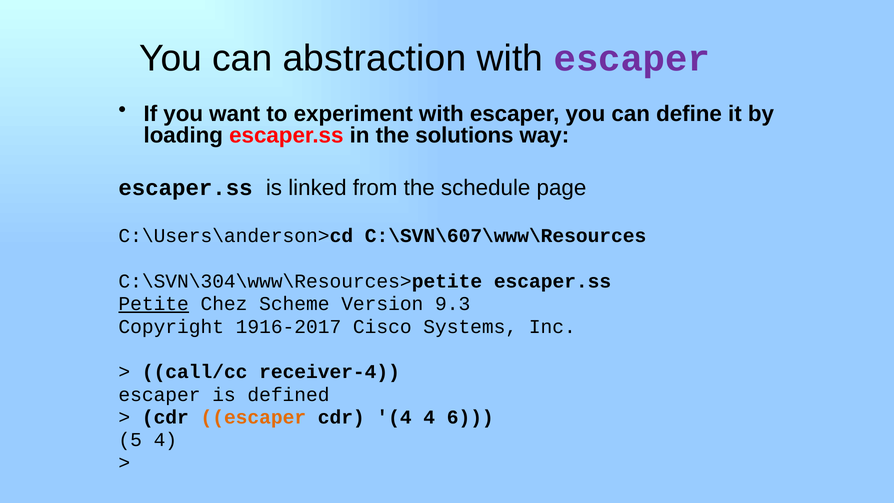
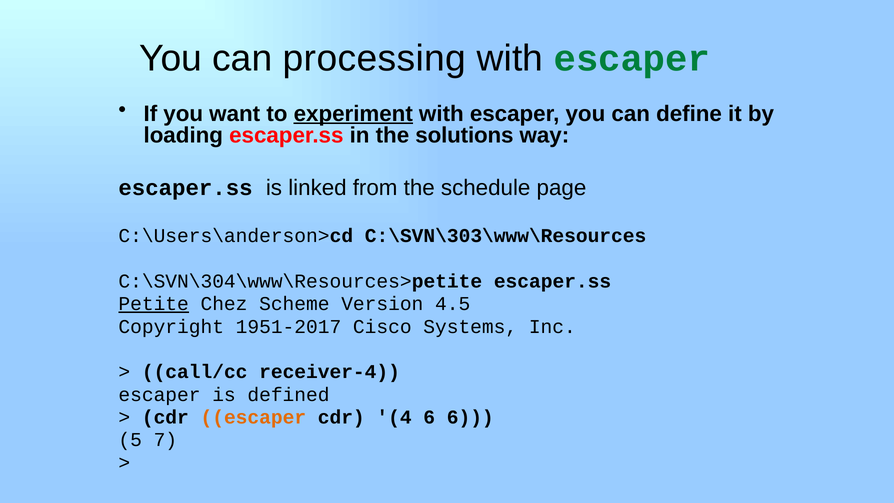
abstraction: abstraction -> processing
escaper at (632, 58) colour: purple -> green
experiment underline: none -> present
C:\SVN\607\www\Resources: C:\SVN\607\www\Resources -> C:\SVN\303\www\Resources
9.3: 9.3 -> 4.5
1916-2017: 1916-2017 -> 1951-2017
4 4: 4 -> 6
5 4: 4 -> 7
